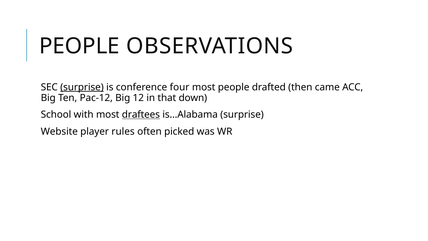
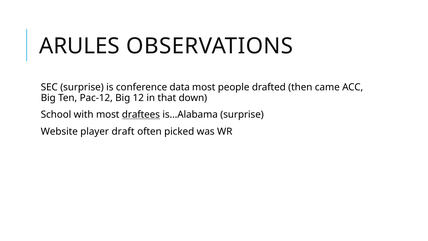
PEOPLE at (79, 46): PEOPLE -> ARULES
surprise at (82, 87) underline: present -> none
four: four -> data
rules: rules -> draft
